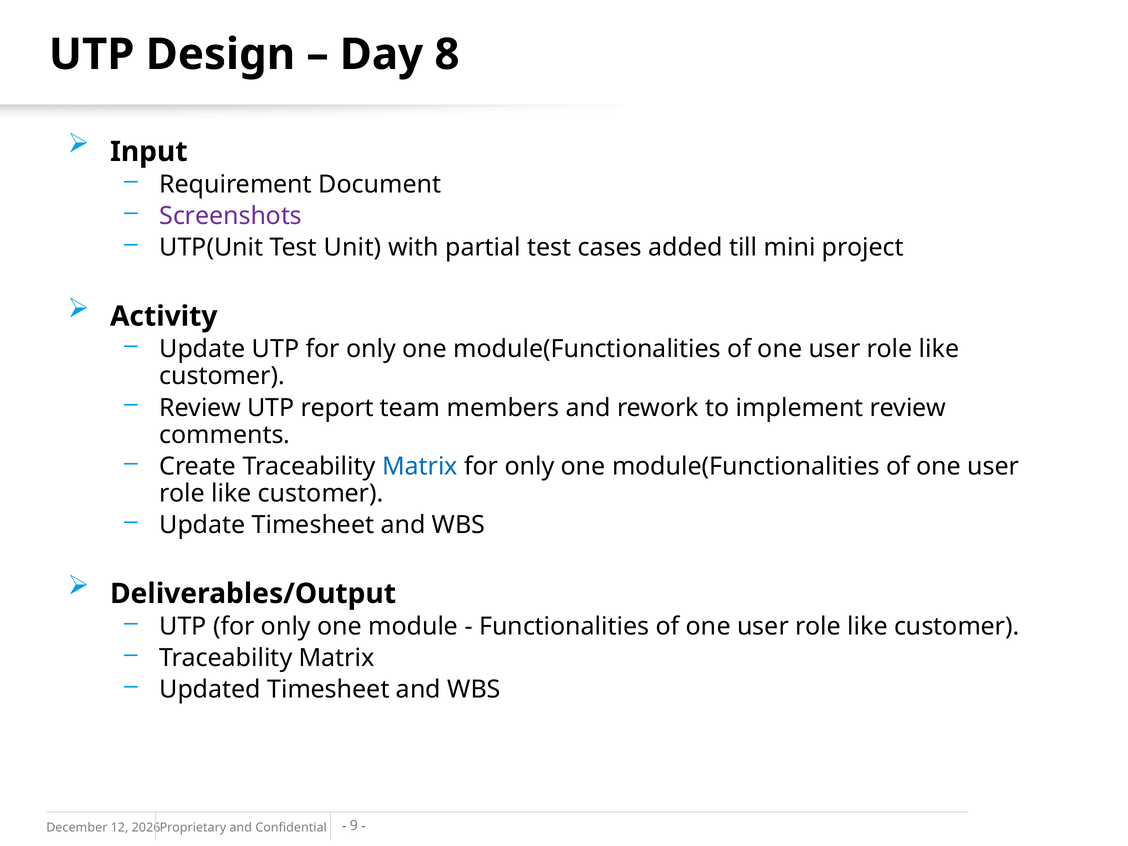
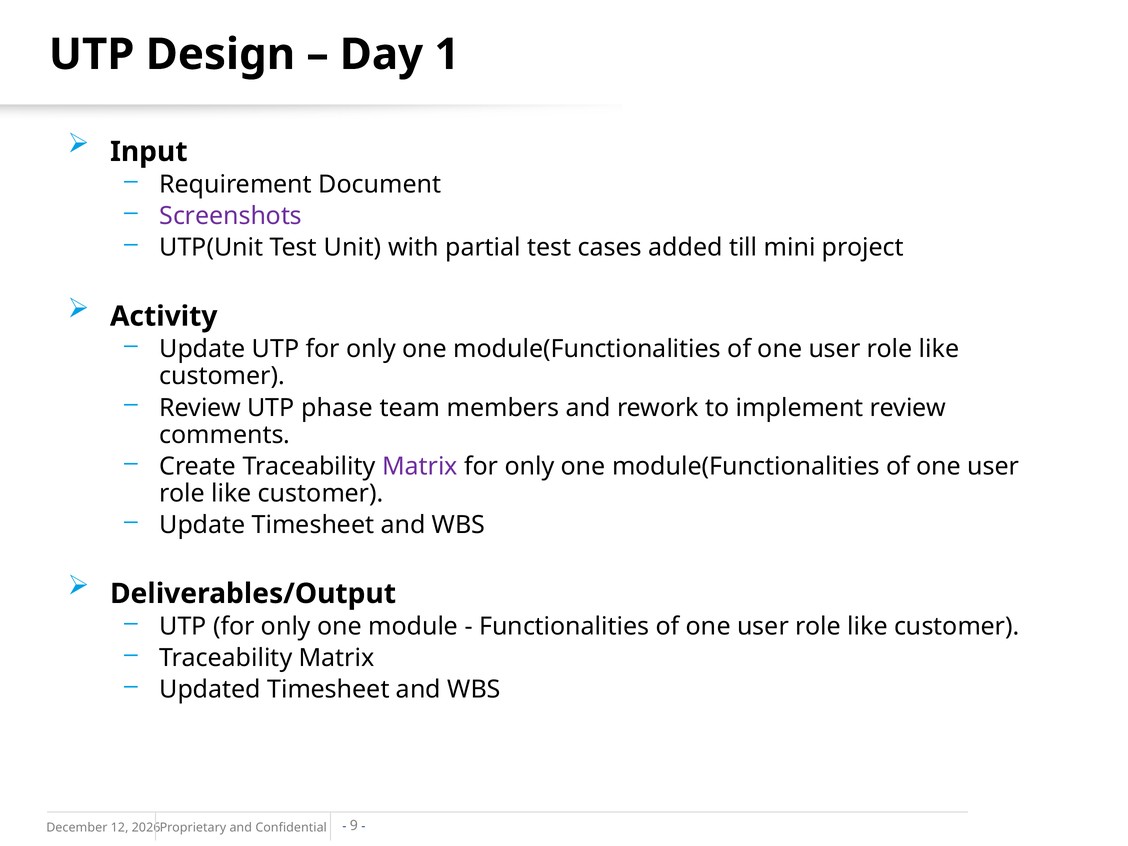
8: 8 -> 1
report: report -> phase
Matrix at (420, 466) colour: blue -> purple
